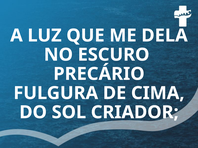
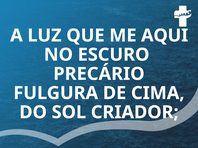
DELA: DELA -> AQUI
